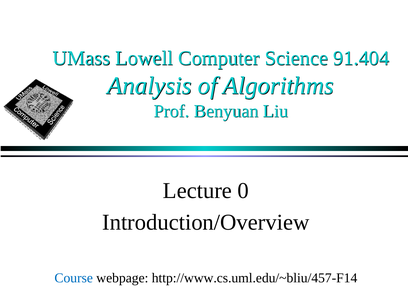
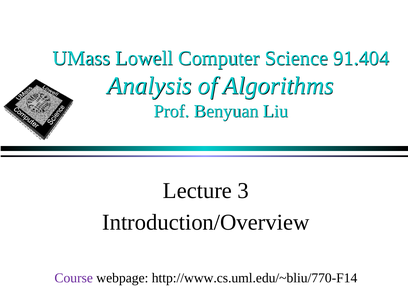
0: 0 -> 3
Course colour: blue -> purple
http://www.cs.uml.edu/~bliu/457-F14: http://www.cs.uml.edu/~bliu/457-F14 -> http://www.cs.uml.edu/~bliu/770-F14
